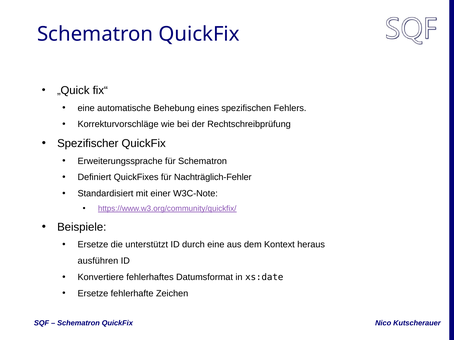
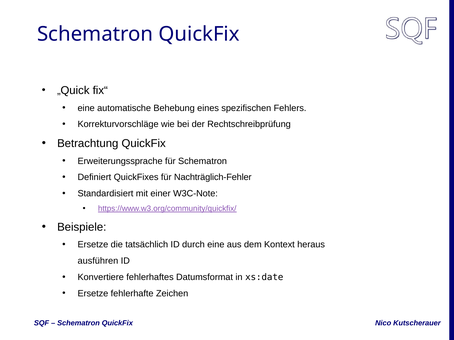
Spezifischer: Spezifischer -> Betrachtung
unterstützt: unterstützt -> tatsächlich
